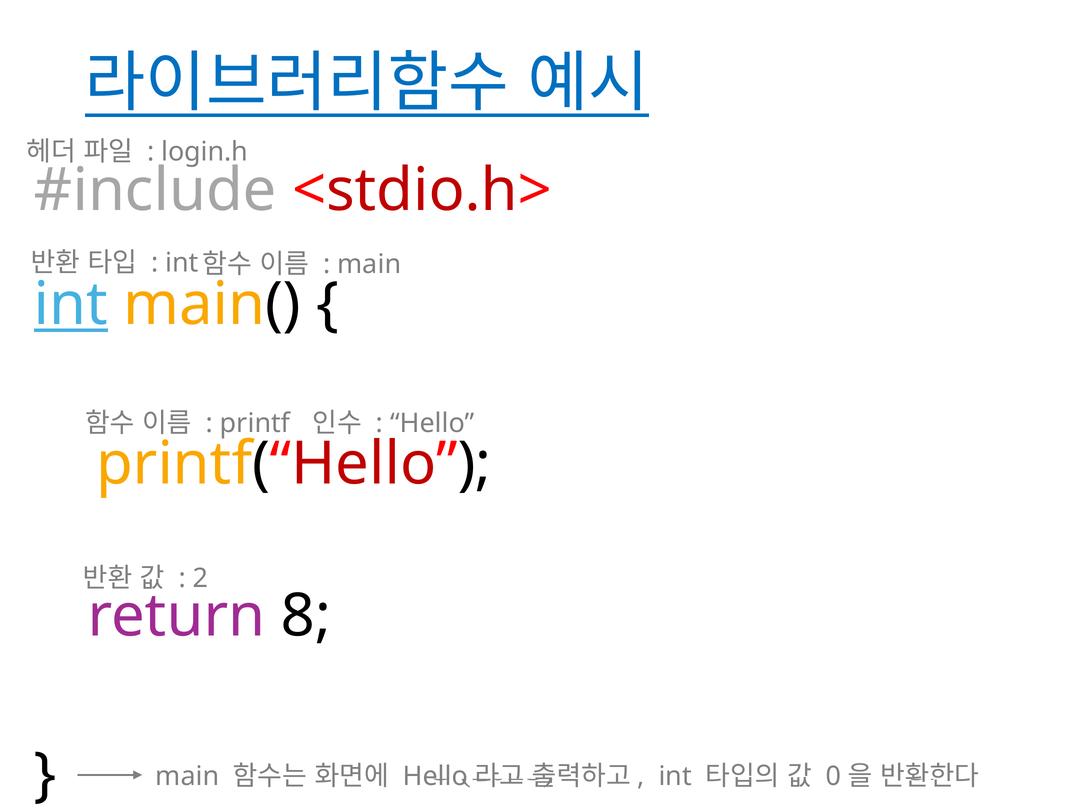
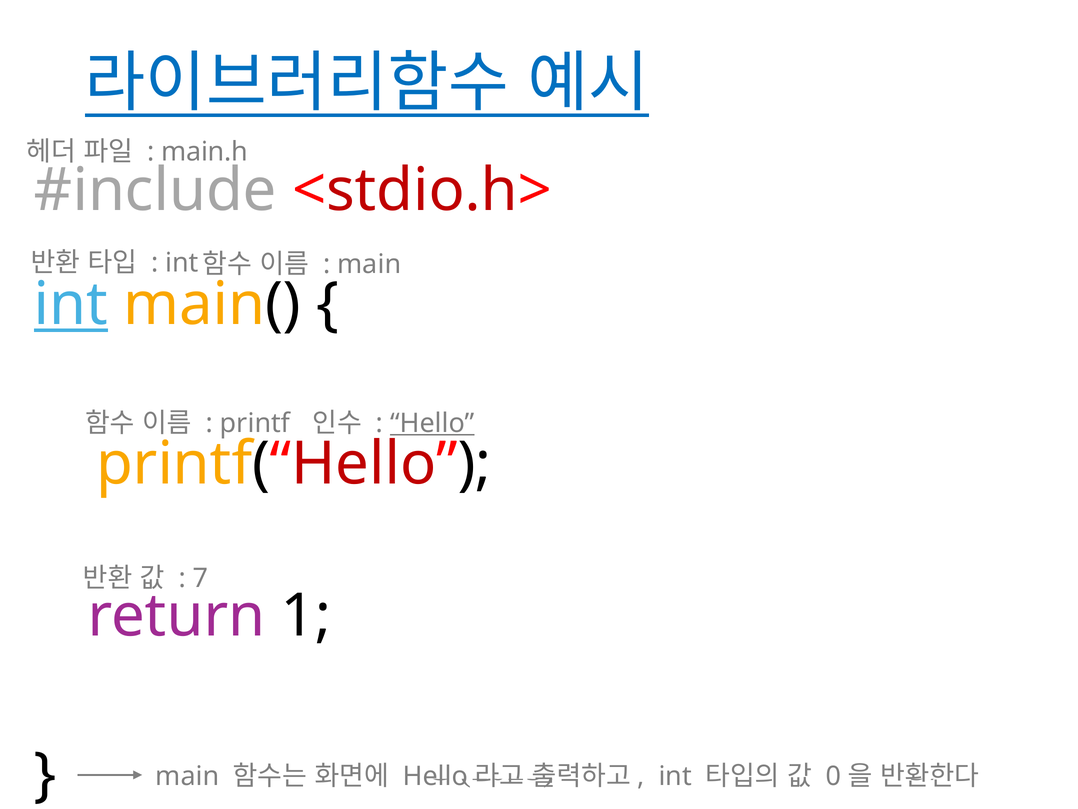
login.h: login.h -> main.h
Hello underline: none -> present
2: 2 -> 7
8: 8 -> 1
